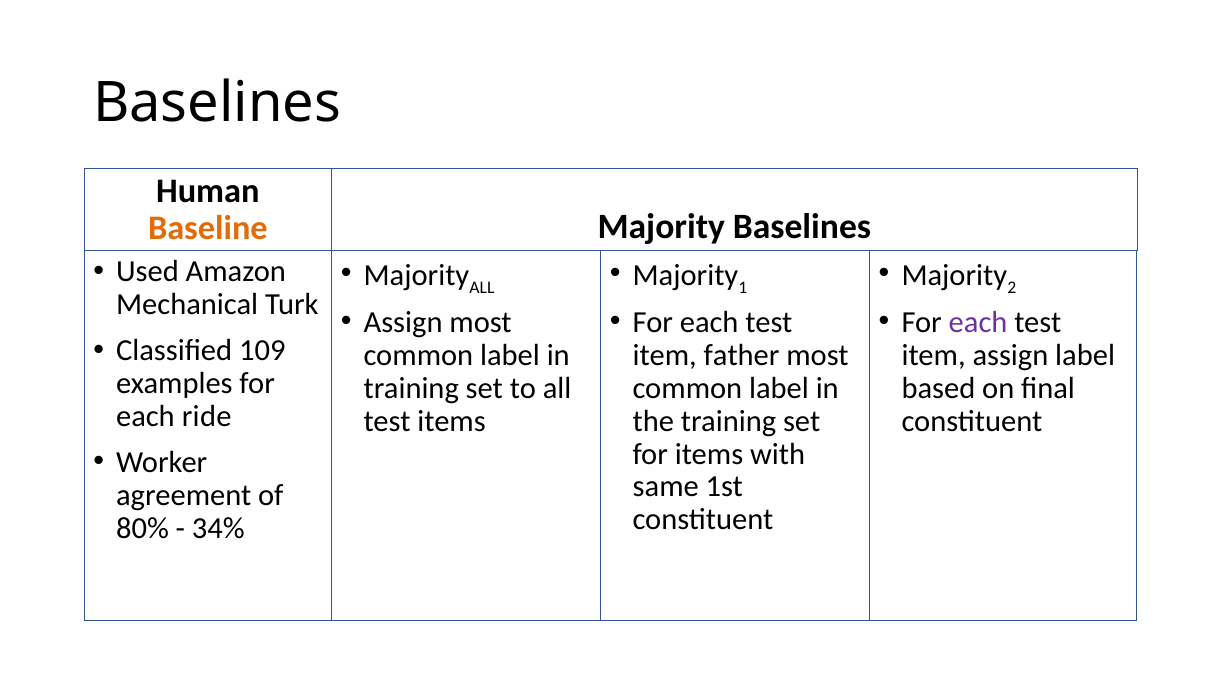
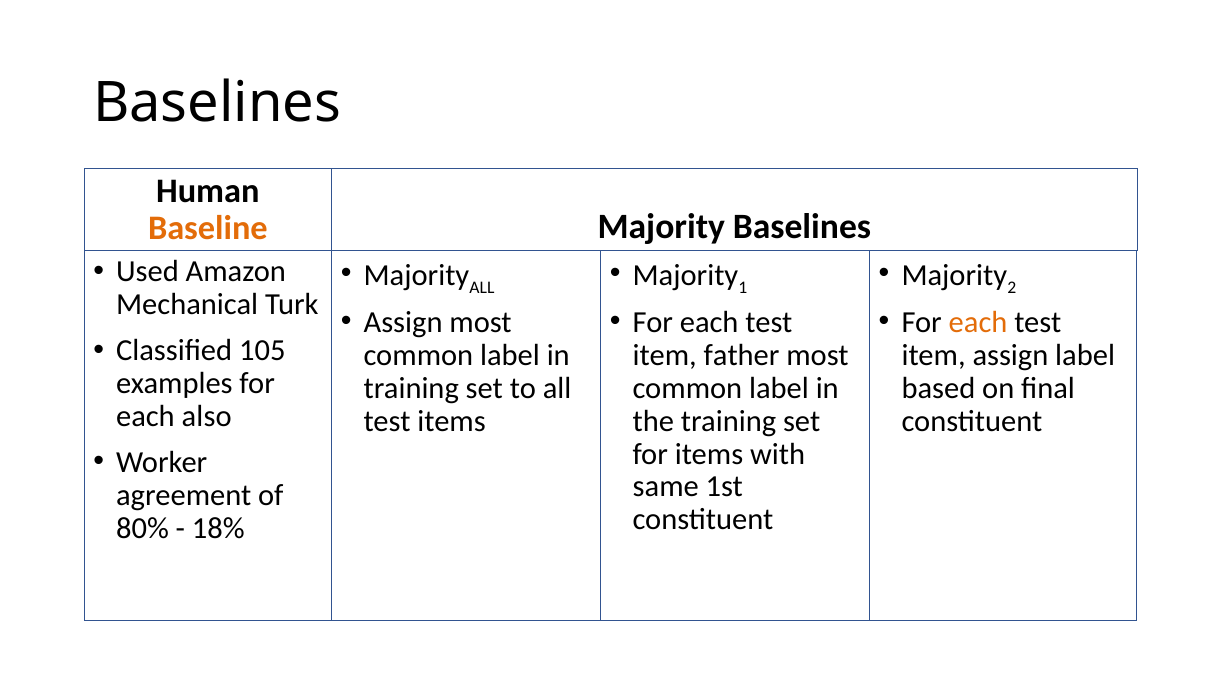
each at (978, 322) colour: purple -> orange
109: 109 -> 105
ride: ride -> also
34%: 34% -> 18%
